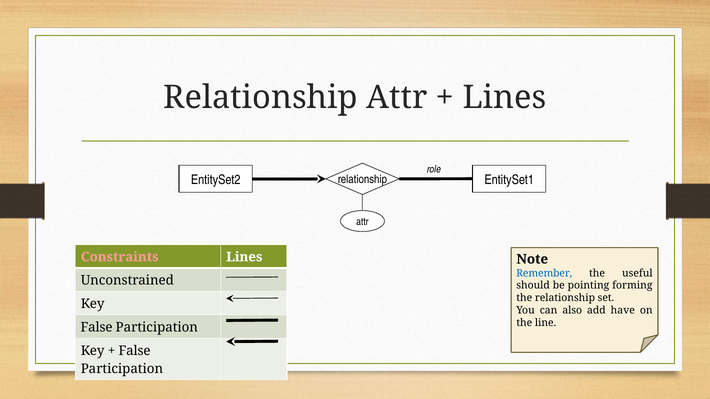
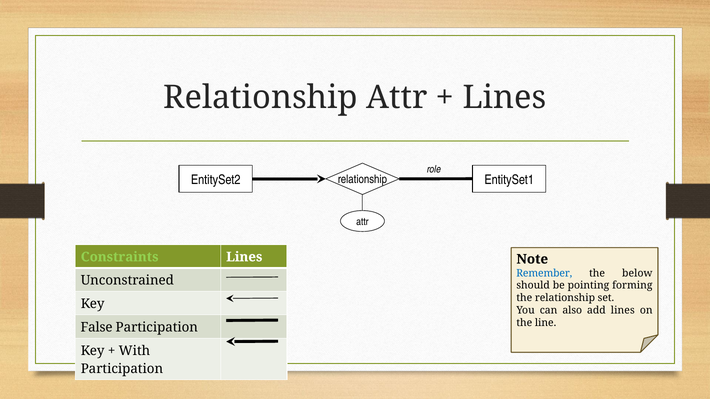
Constraints colour: pink -> light green
useful: useful -> below
add have: have -> lines
False at (135, 351): False -> With
